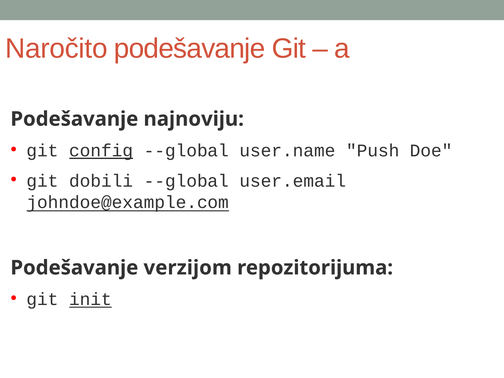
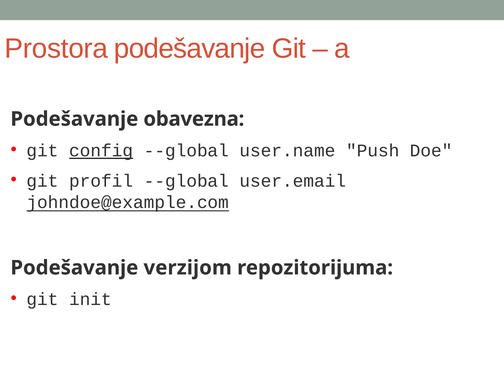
Naročito: Naročito -> Prostora
najnoviju: najnoviju -> obavezna
dobili: dobili -> profil
init underline: present -> none
